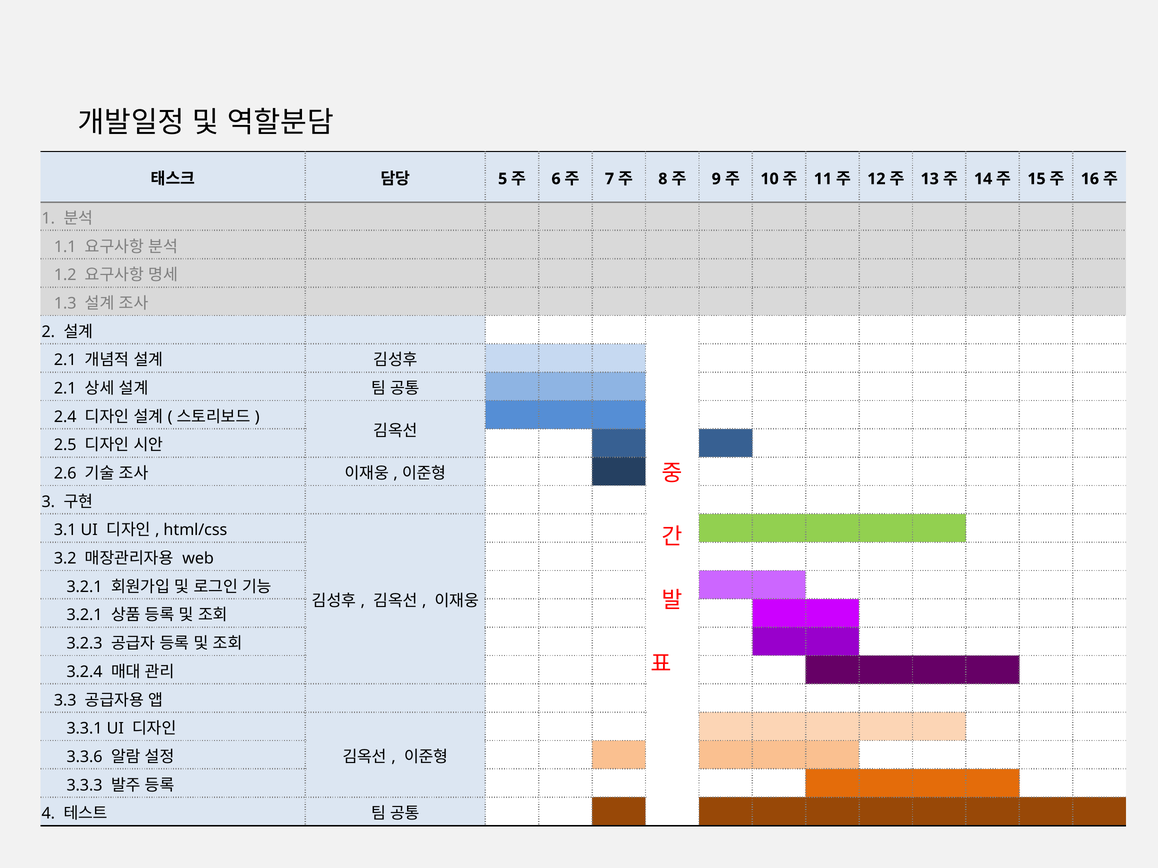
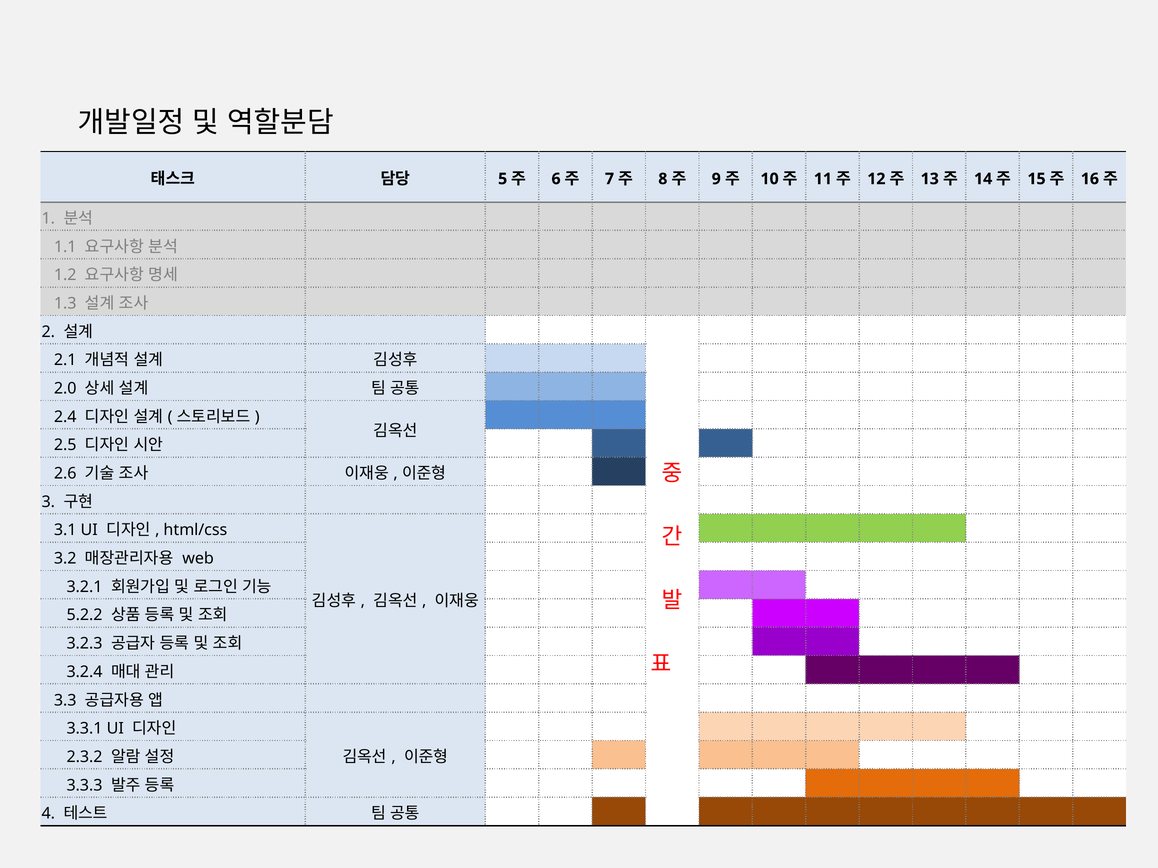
2.1 at (65, 389): 2.1 -> 2.0
3.2.1 at (85, 616): 3.2.1 -> 5.2.2
3.3.6: 3.3.6 -> 2.3.2
